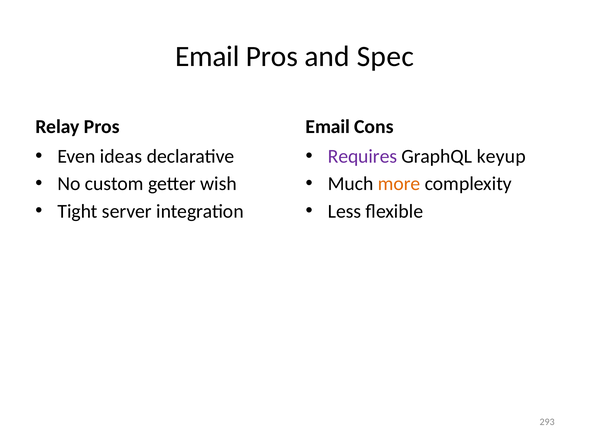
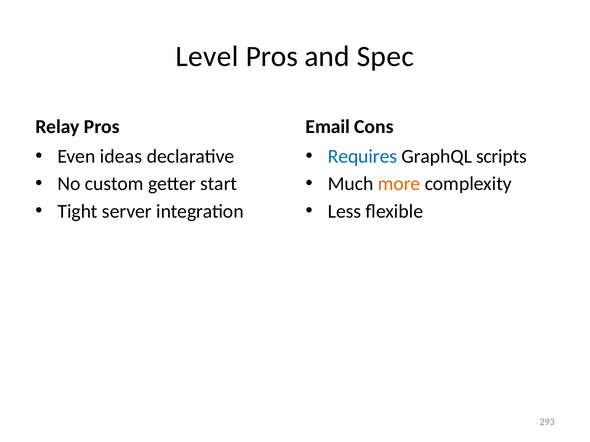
Email at (207, 57): Email -> Level
Requires colour: purple -> blue
keyup: keyup -> scripts
wish: wish -> start
